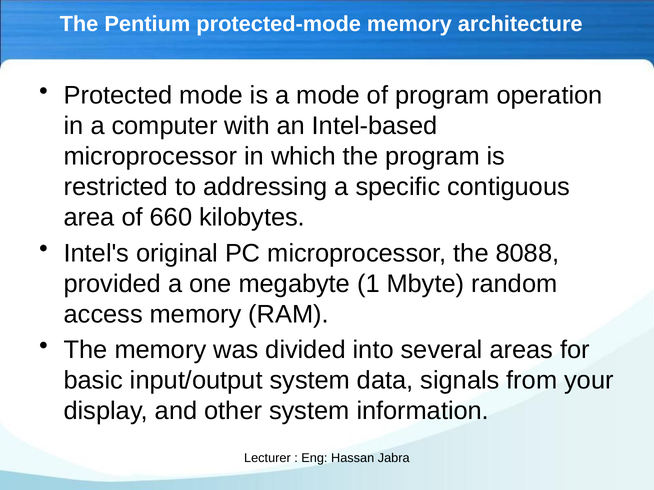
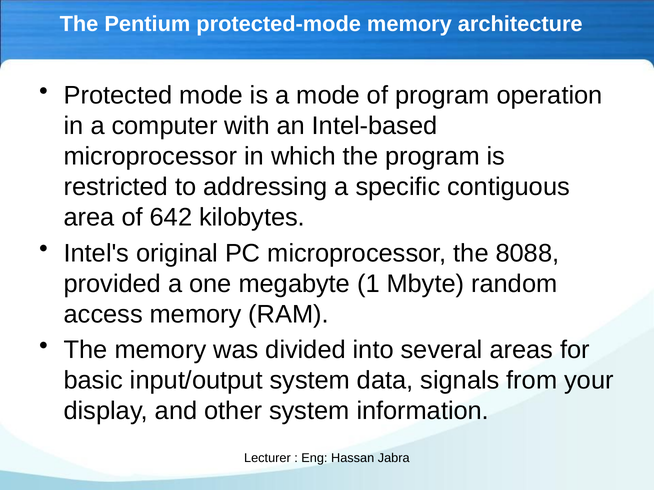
660: 660 -> 642
